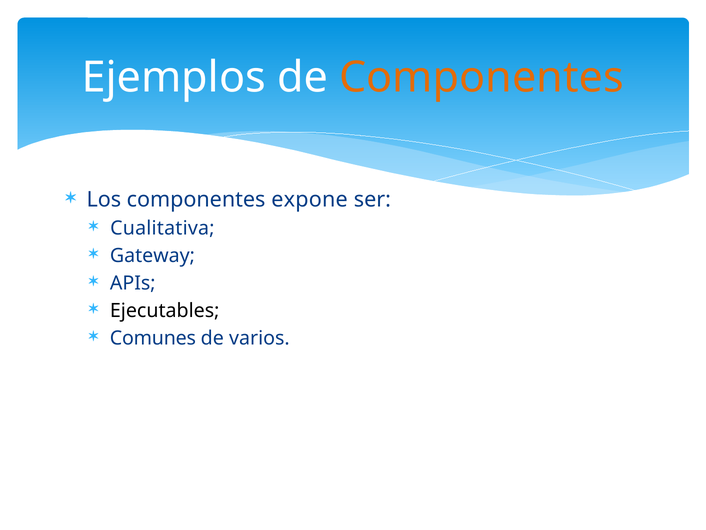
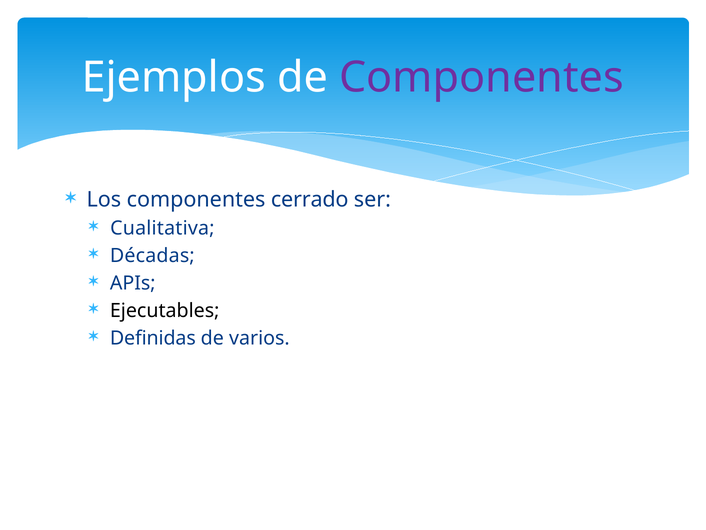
Componentes at (481, 77) colour: orange -> purple
expone: expone -> cerrado
Gateway: Gateway -> Décadas
Comunes: Comunes -> Definidas
